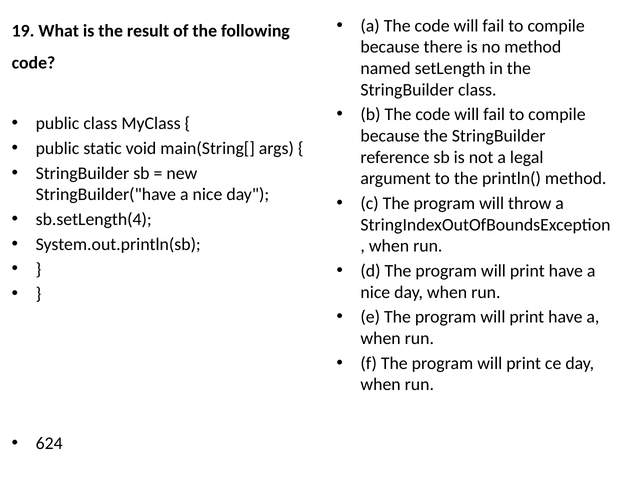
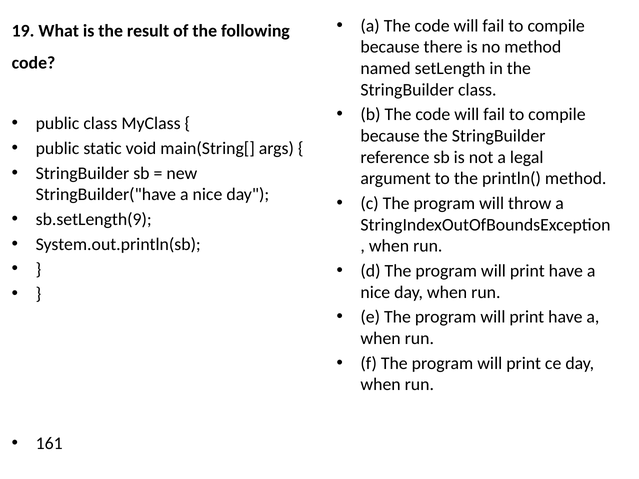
sb.setLength(4: sb.setLength(4 -> sb.setLength(9
624: 624 -> 161
